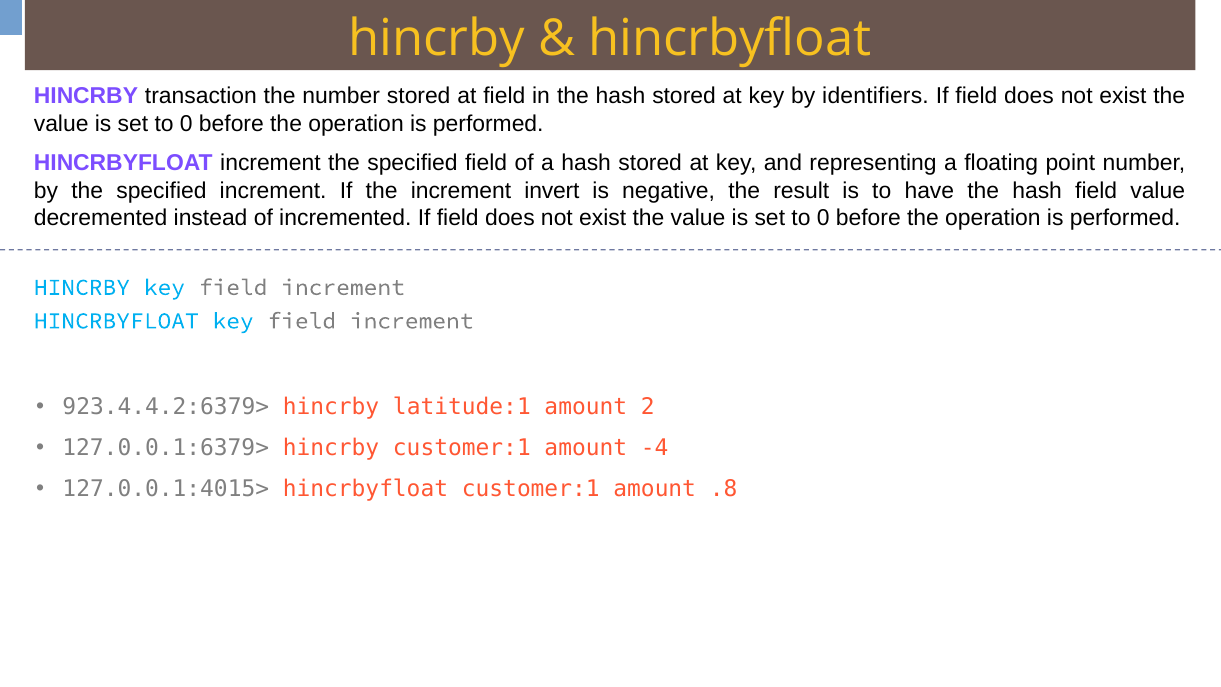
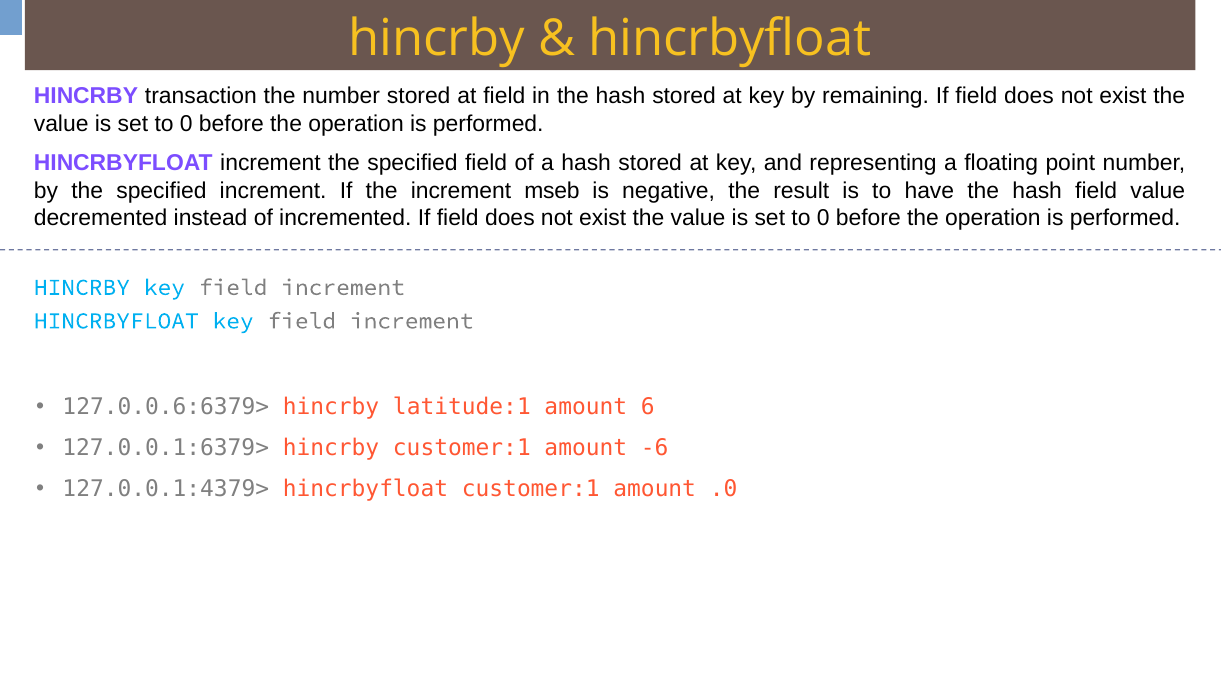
identifiers: identifiers -> remaining
invert: invert -> mseb
923.4.4.2:6379>: 923.4.4.2:6379> -> 127.0.0.6:6379>
2: 2 -> 6
-4: -4 -> -6
127.0.0.1:4015>: 127.0.0.1:4015> -> 127.0.0.1:4379>
.8: .8 -> .0
